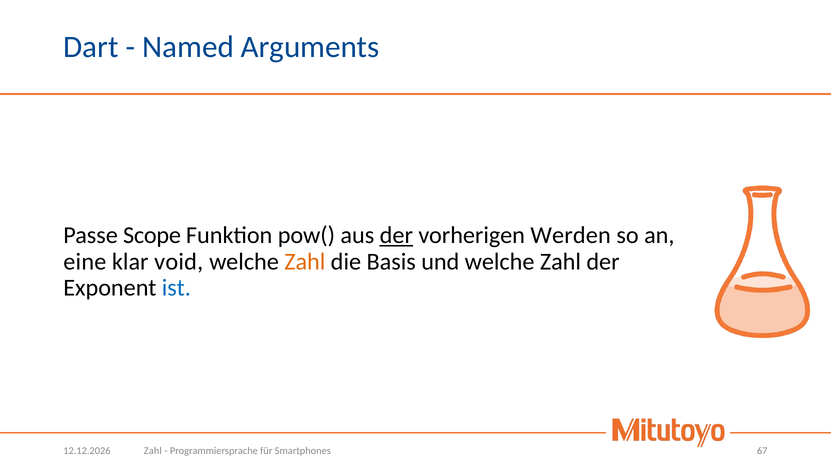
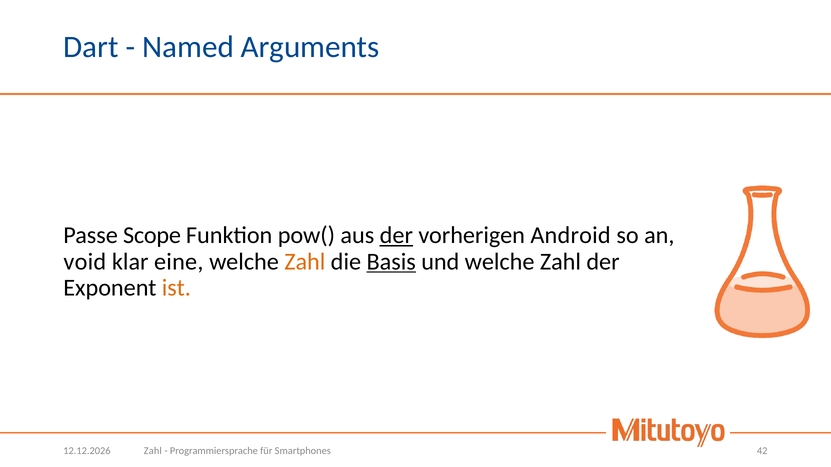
Werden: Werden -> Android
eine: eine -> void
void: void -> eine
Basis underline: none -> present
ist colour: blue -> orange
67: 67 -> 42
